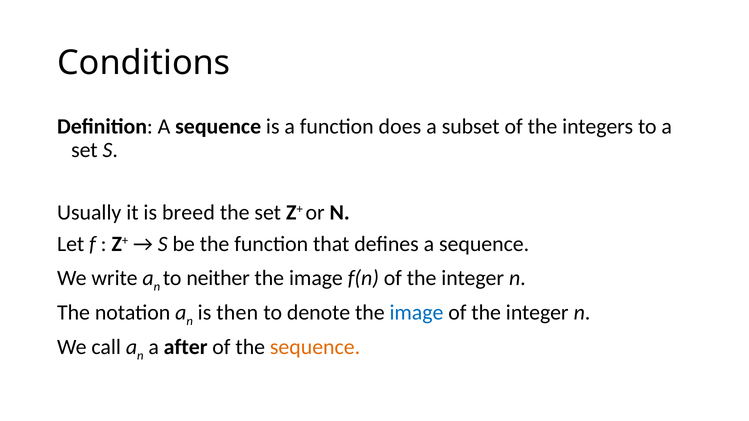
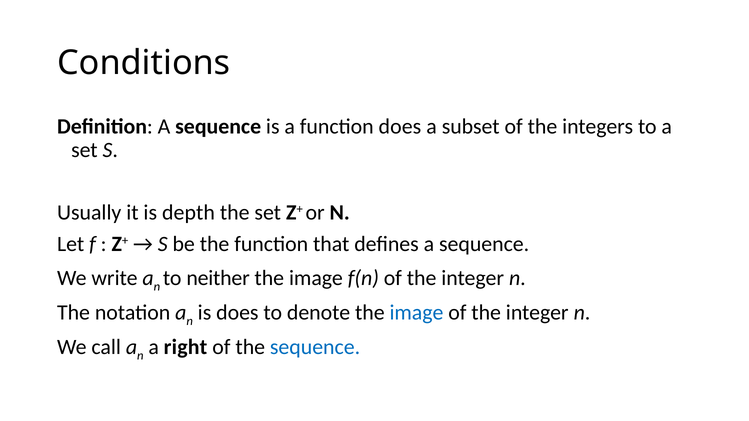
breed: breed -> depth
is then: then -> does
after: after -> right
sequence at (315, 347) colour: orange -> blue
